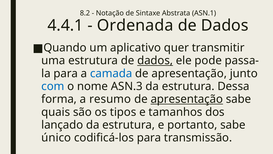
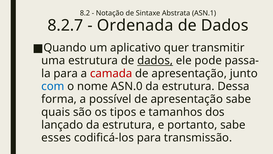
4.4.1: 4.4.1 -> 8.2.7
camada colour: blue -> red
ASN.3: ASN.3 -> ASN.0
resumo: resumo -> possível
apresentação at (187, 99) underline: present -> none
único: único -> esses
